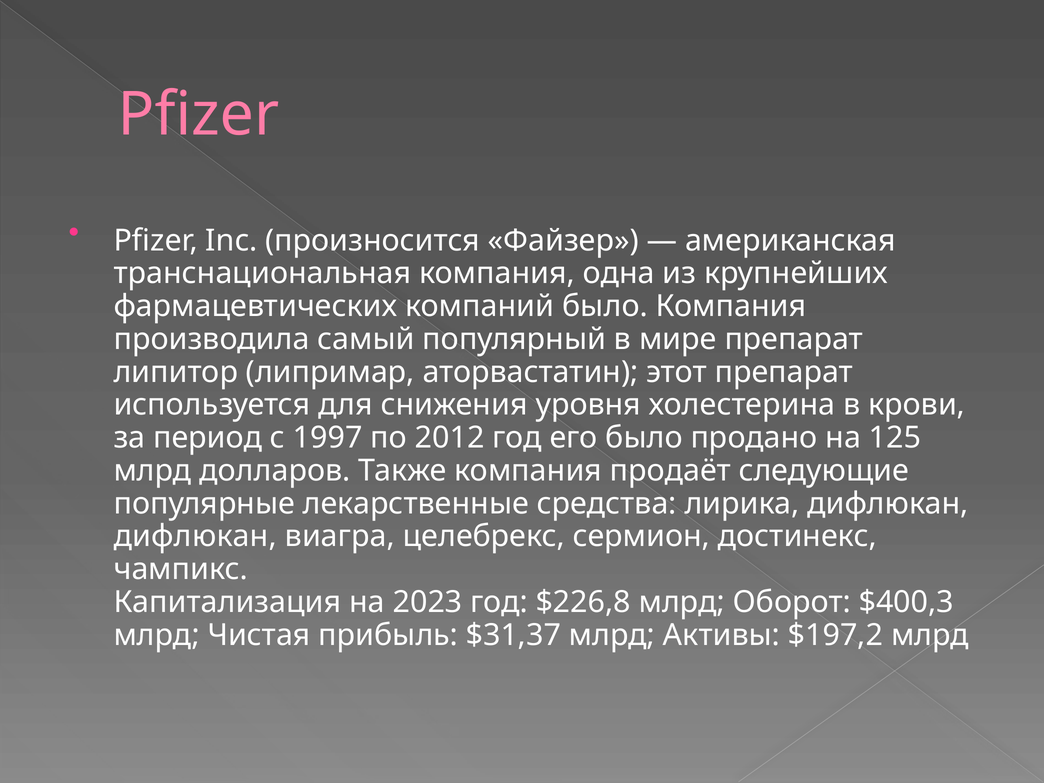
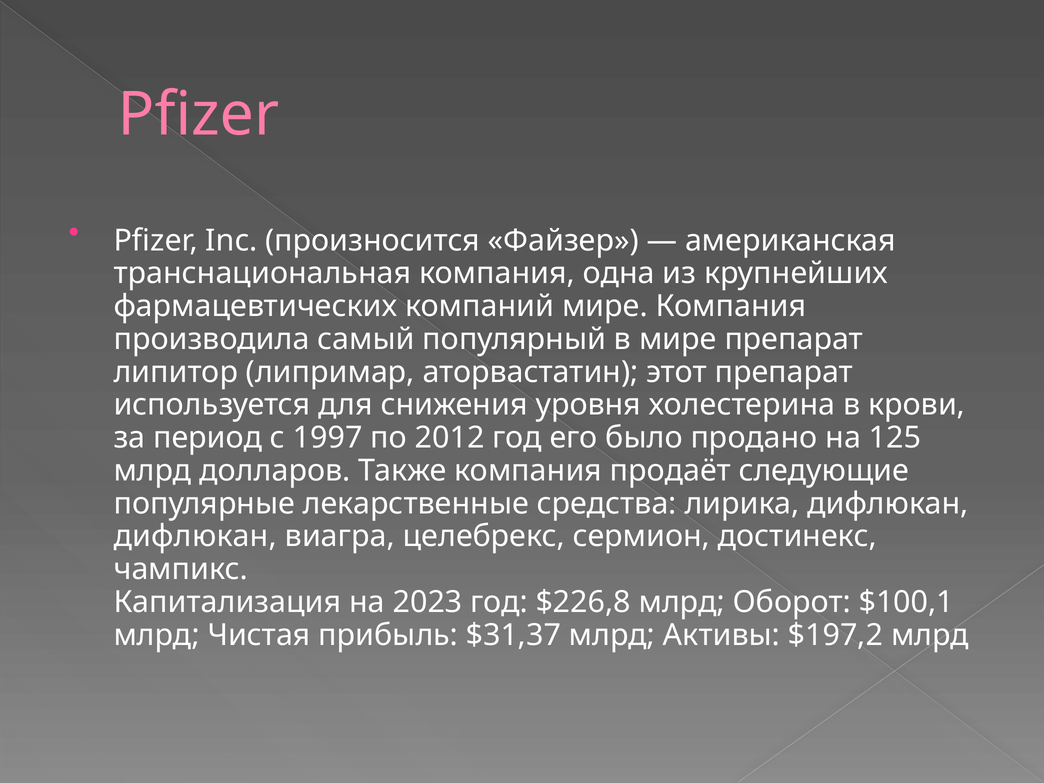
компаний было: было -> мире
$400,3: $400,3 -> $100,1
